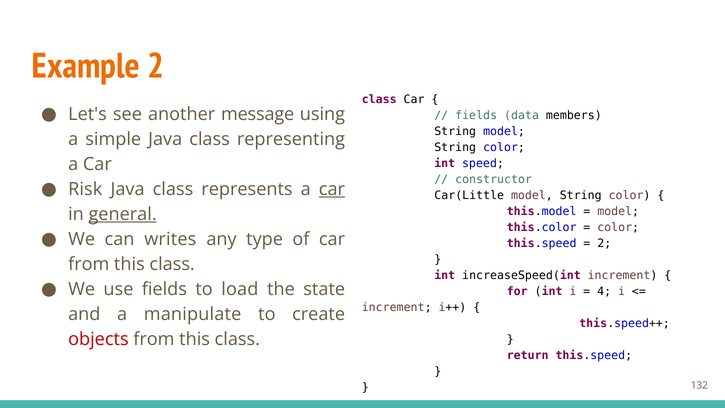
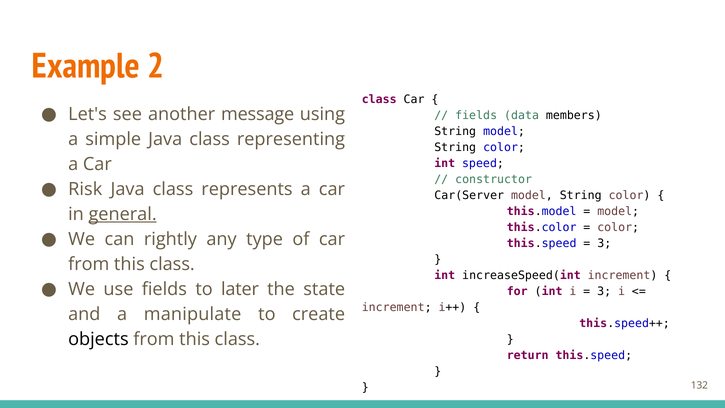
car at (332, 189) underline: present -> none
Car(Little: Car(Little -> Car(Server
writes: writes -> rightly
2 at (604, 243): 2 -> 3
load: load -> later
4 at (604, 291): 4 -> 3
objects colour: red -> black
